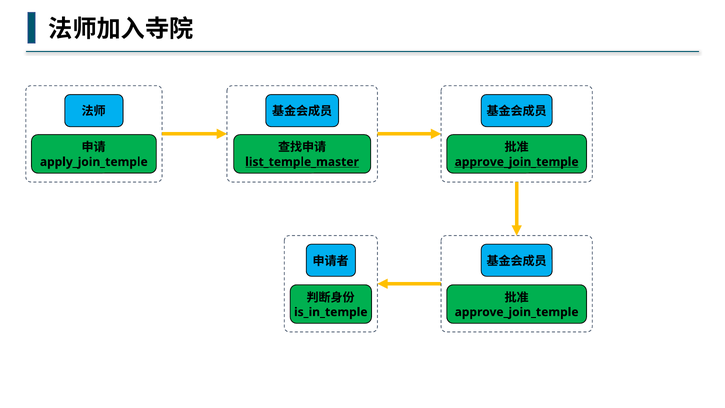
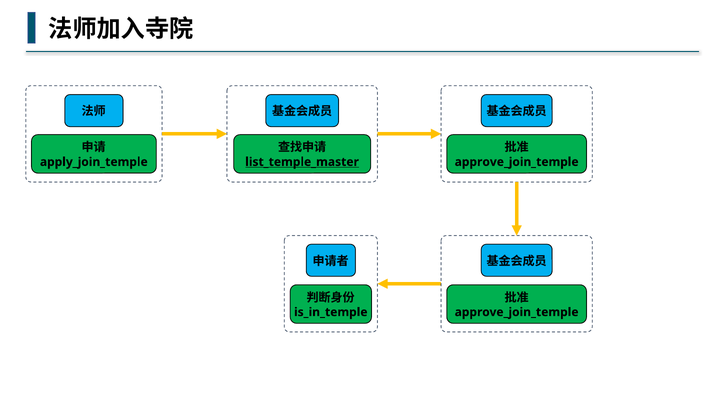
approve_join_temple at (517, 162) underline: present -> none
